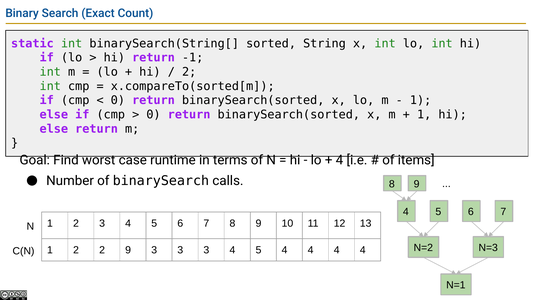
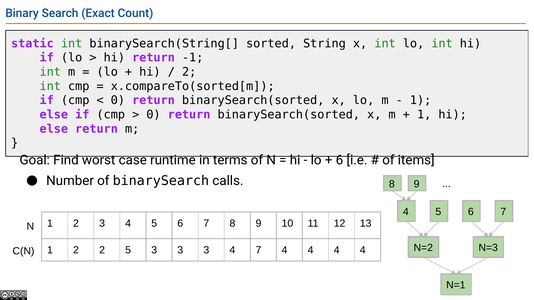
4 at (339, 160): 4 -> 6
2 9: 9 -> 5
3 3 4 5: 5 -> 7
